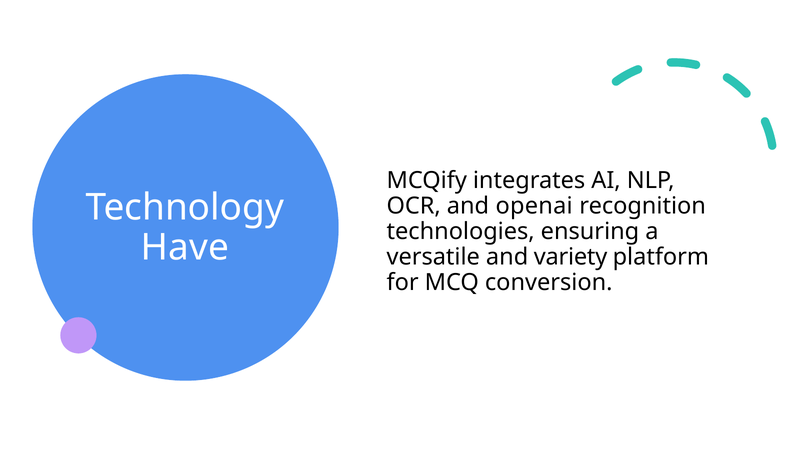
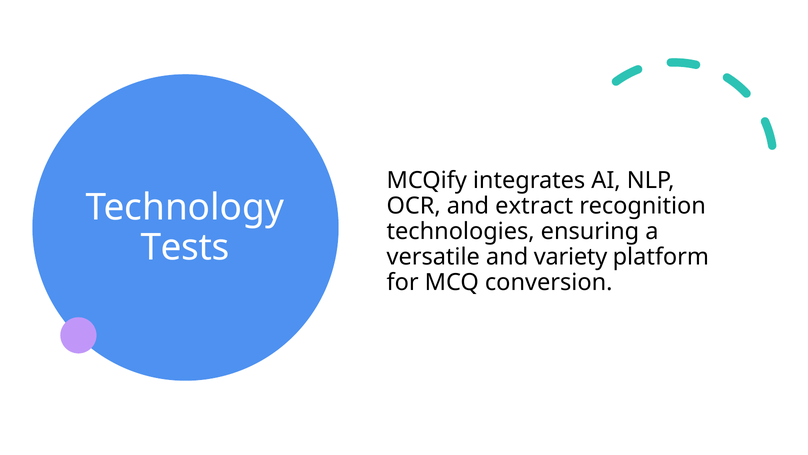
openai: openai -> extract
Have: Have -> Tests
